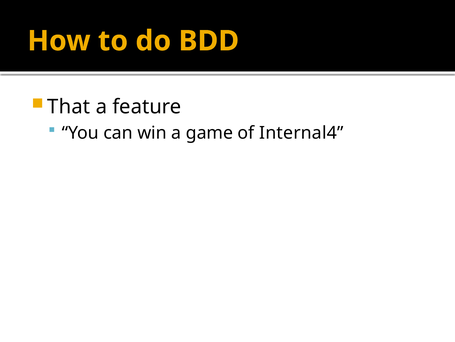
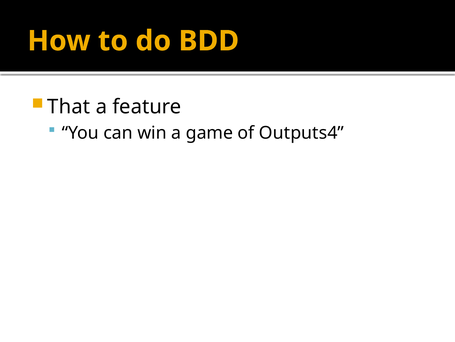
Internal4: Internal4 -> Outputs4
